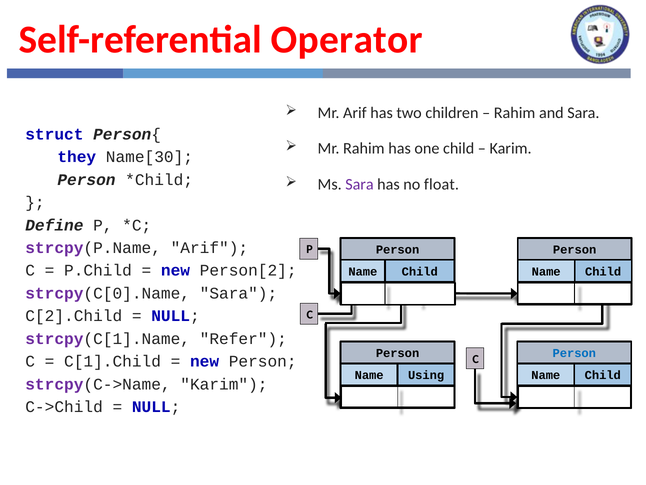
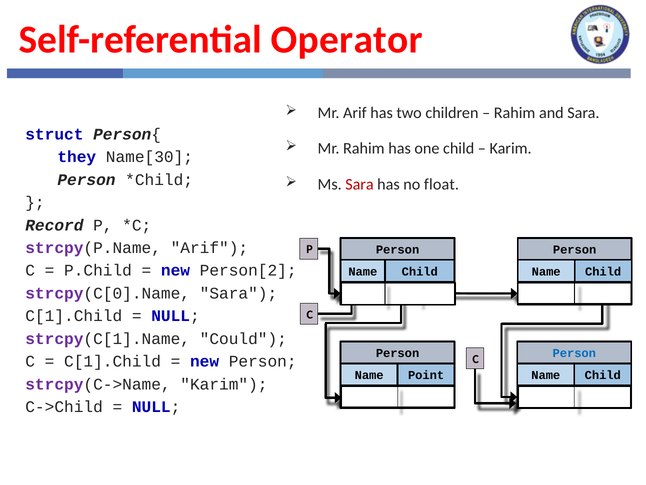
Sara at (360, 184) colour: purple -> red
Define: Define -> Record
C[2].Child at (74, 316): C[2].Child -> C[1].Child
Refer: Refer -> Could
Using: Using -> Point
